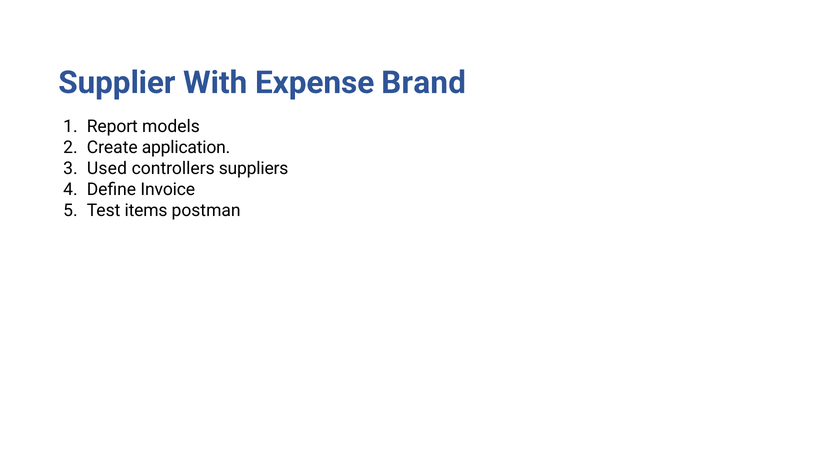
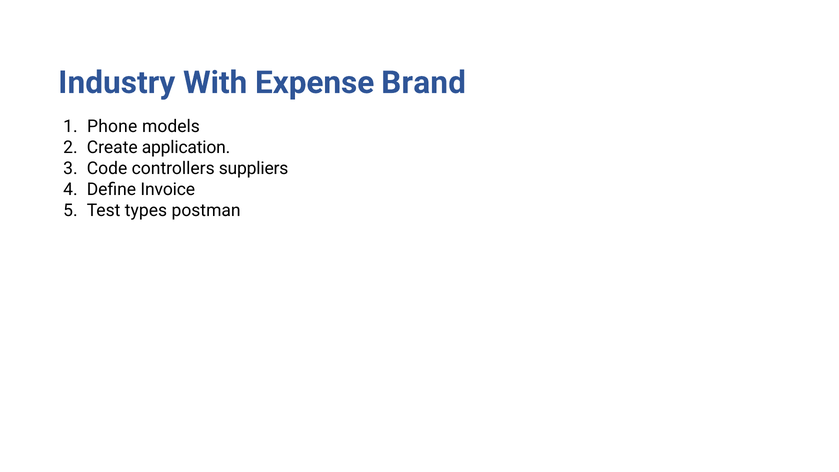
Supplier: Supplier -> Industry
Report: Report -> Phone
Used: Used -> Code
items: items -> types
